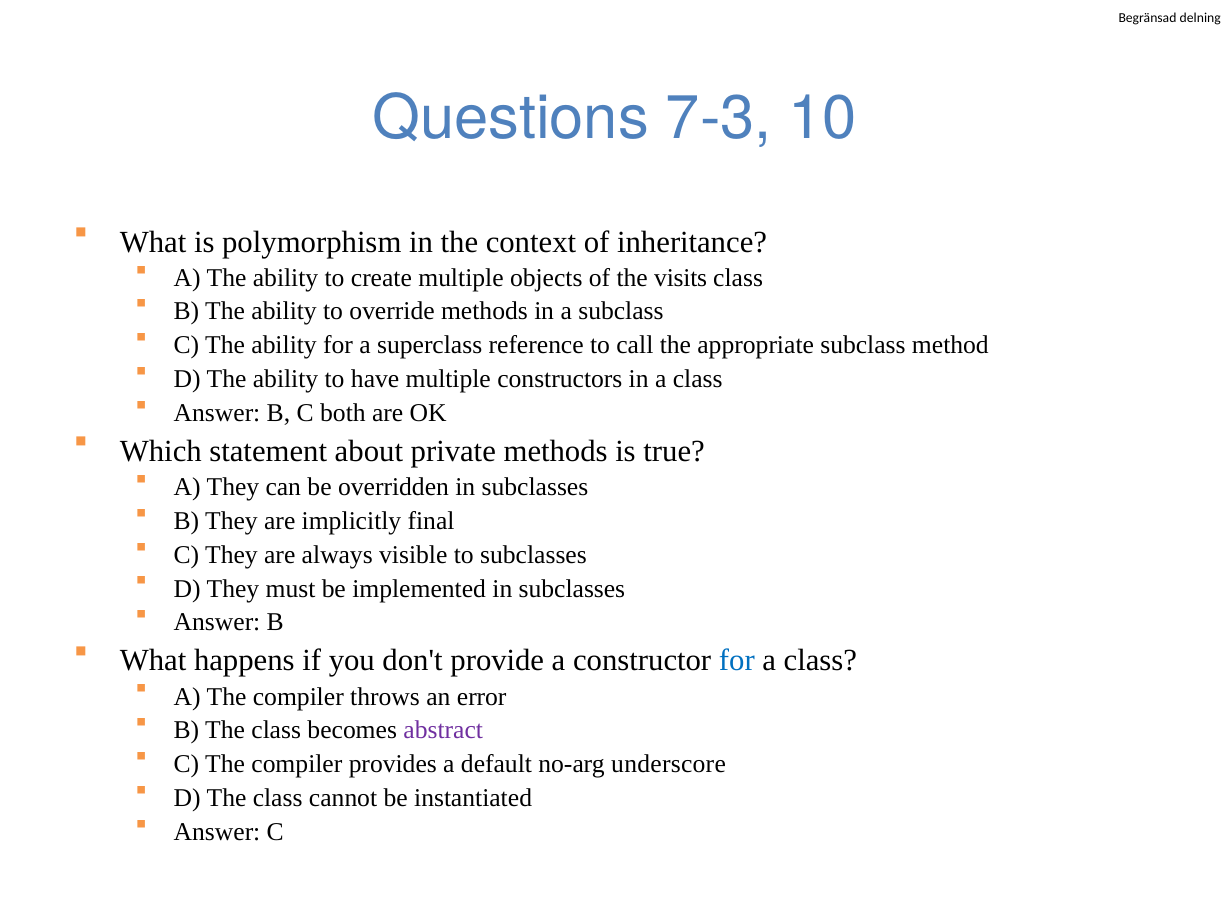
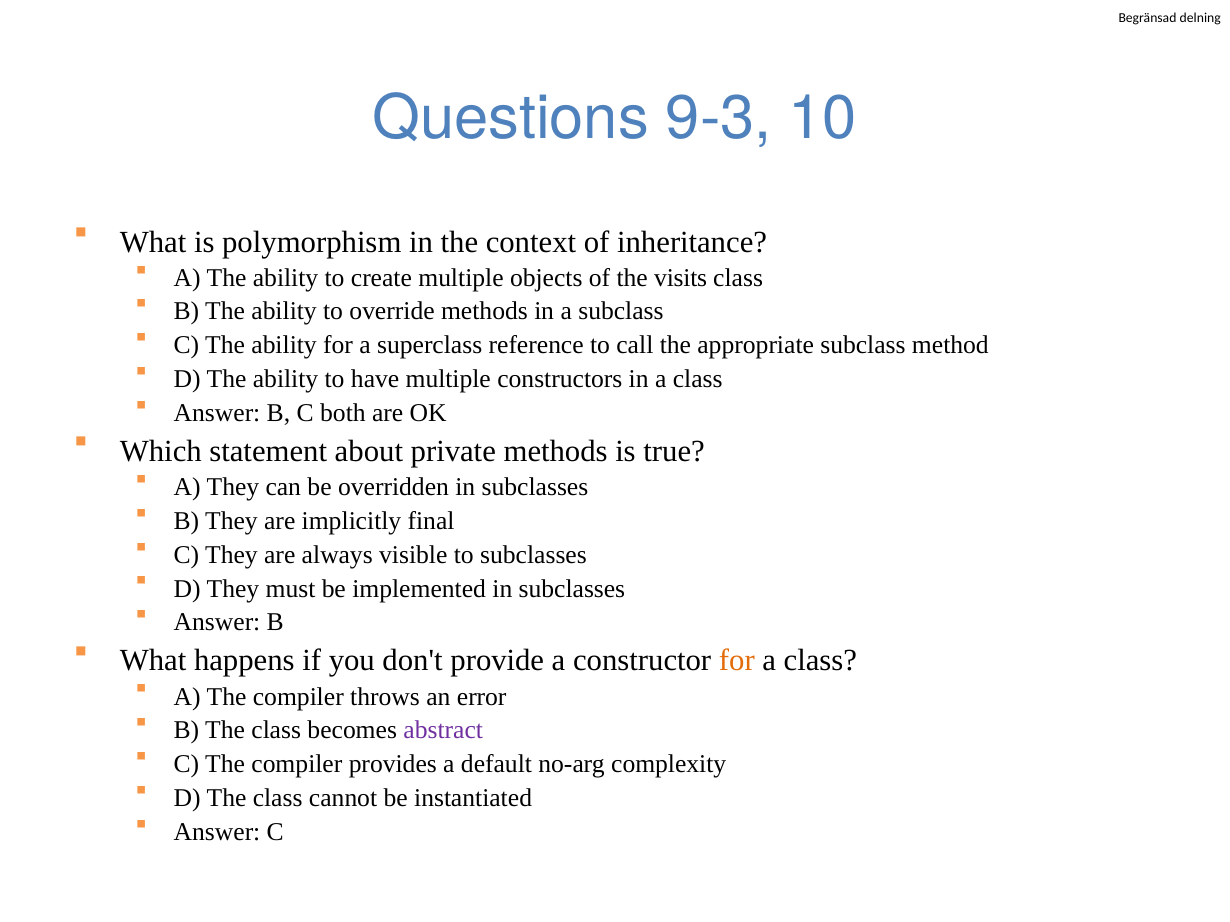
7-3: 7-3 -> 9-3
for at (737, 661) colour: blue -> orange
underscore: underscore -> complexity
